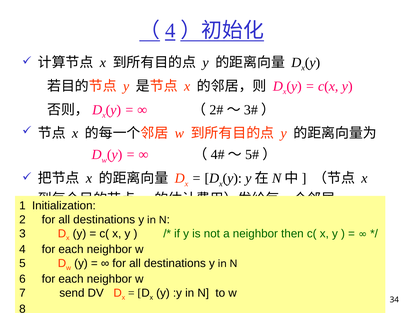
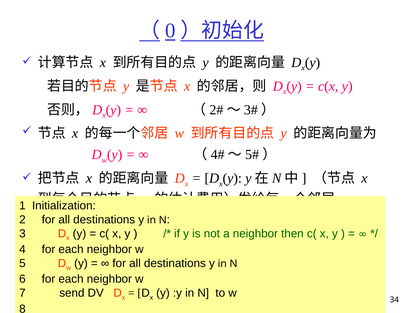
4 at (170, 31): 4 -> 0
